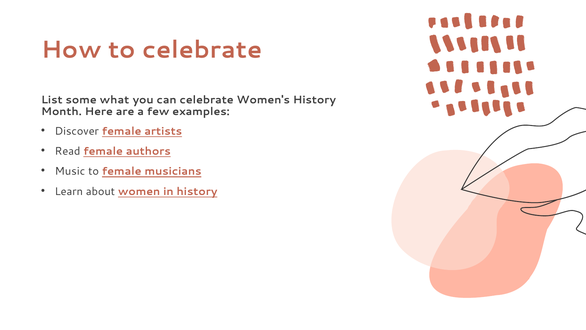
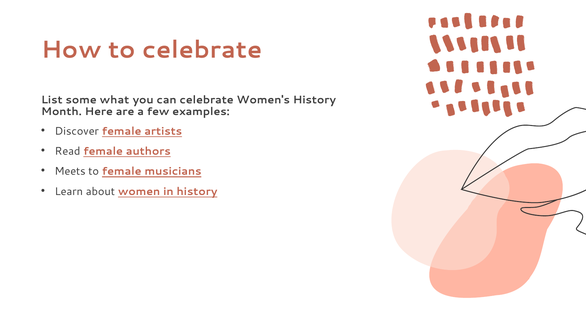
Music: Music -> Meets
